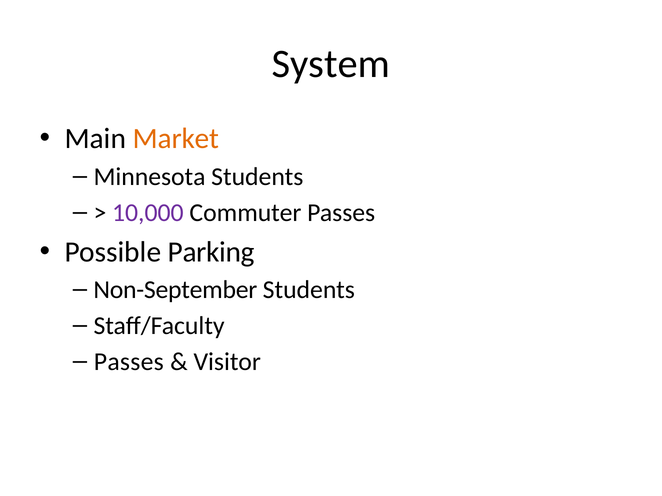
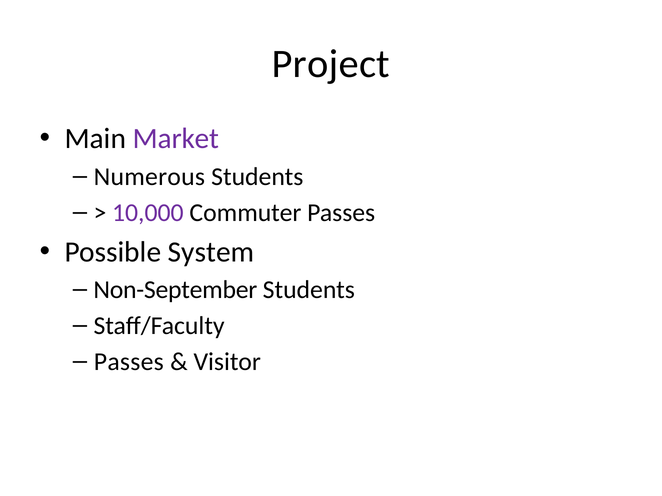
System: System -> Project
Market colour: orange -> purple
Minnesota: Minnesota -> Numerous
Parking: Parking -> System
